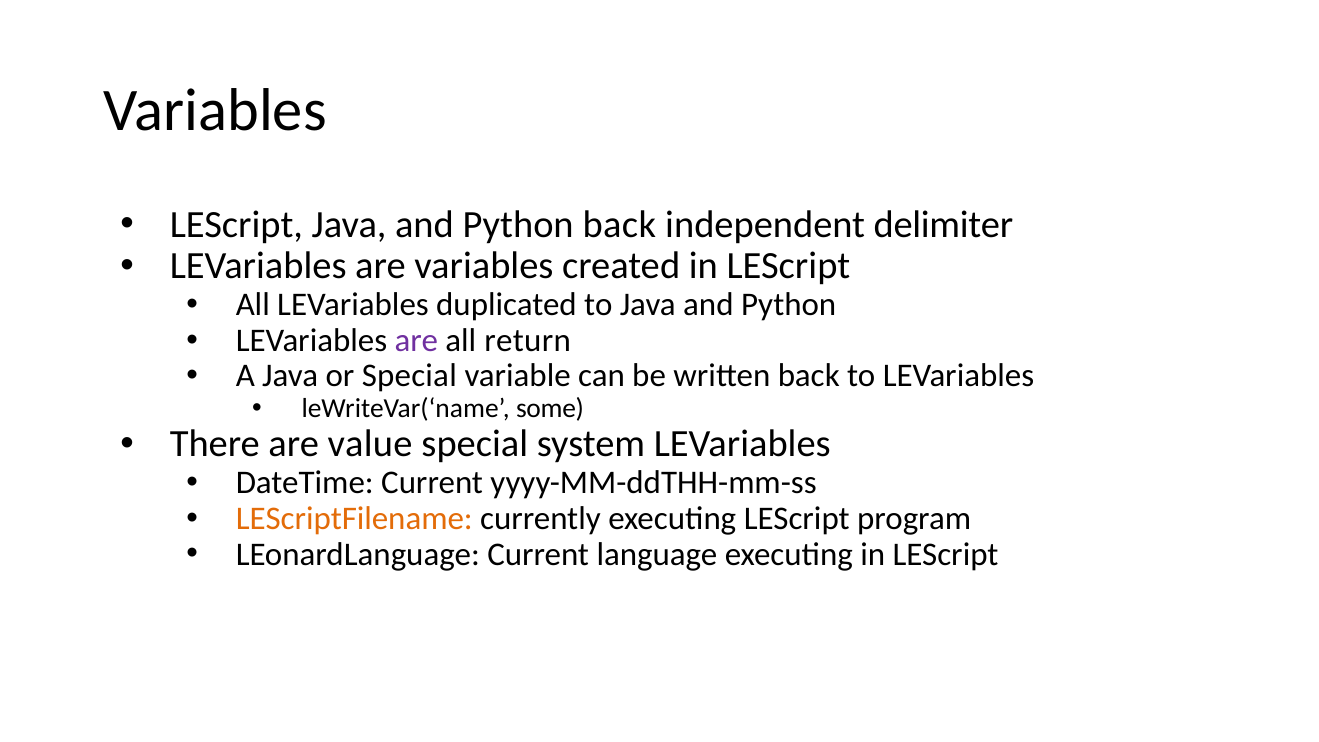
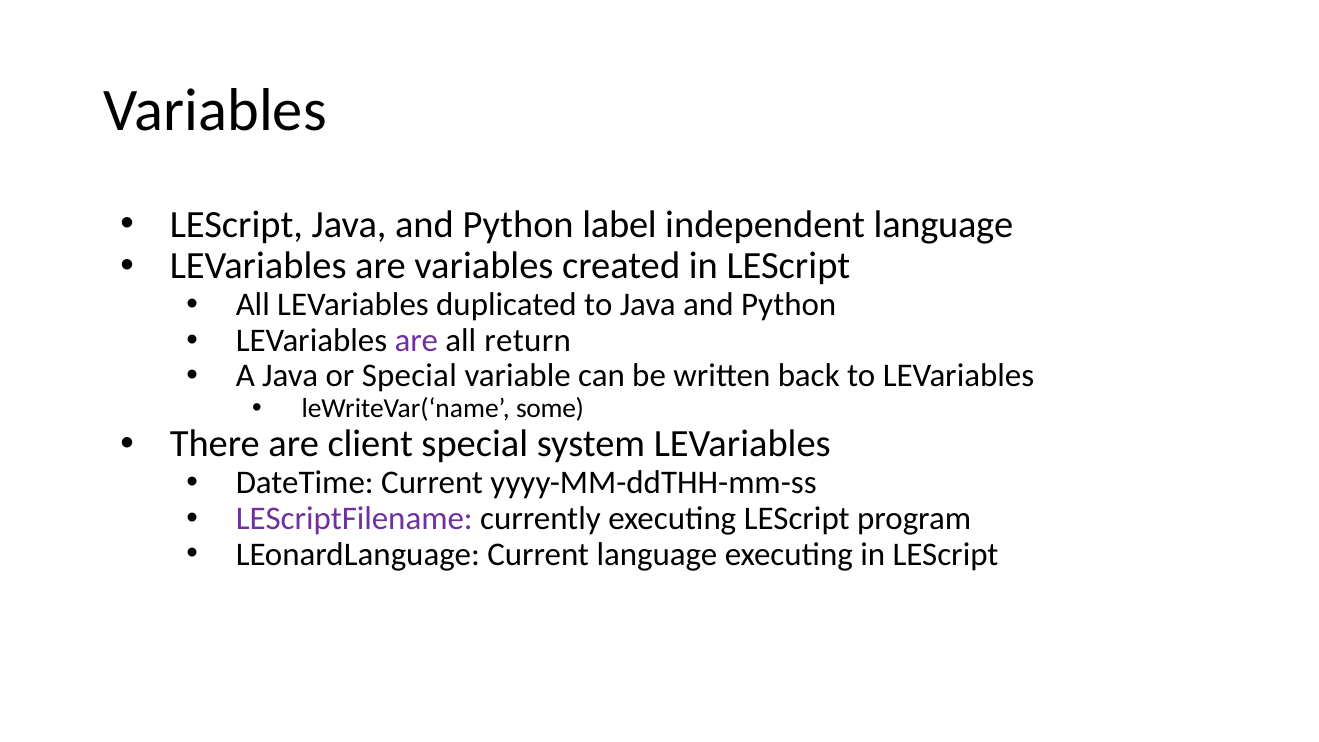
Python back: back -> label
independent delimiter: delimiter -> language
value: value -> client
LEScriptFilename colour: orange -> purple
